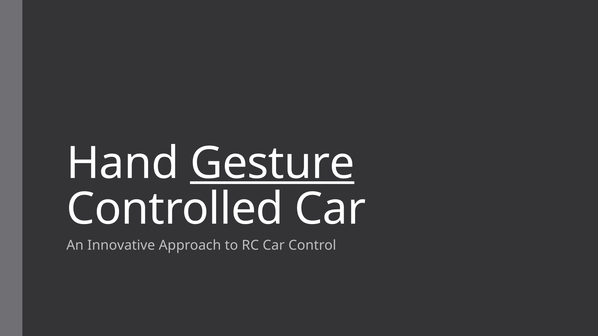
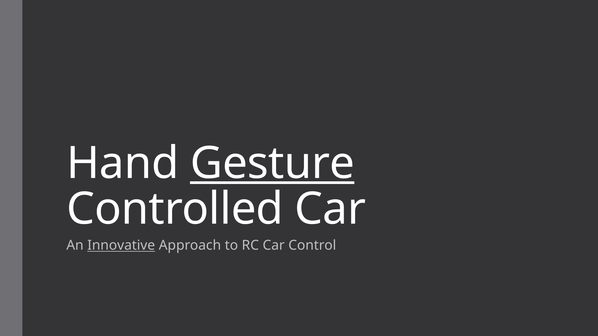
Innovative underline: none -> present
